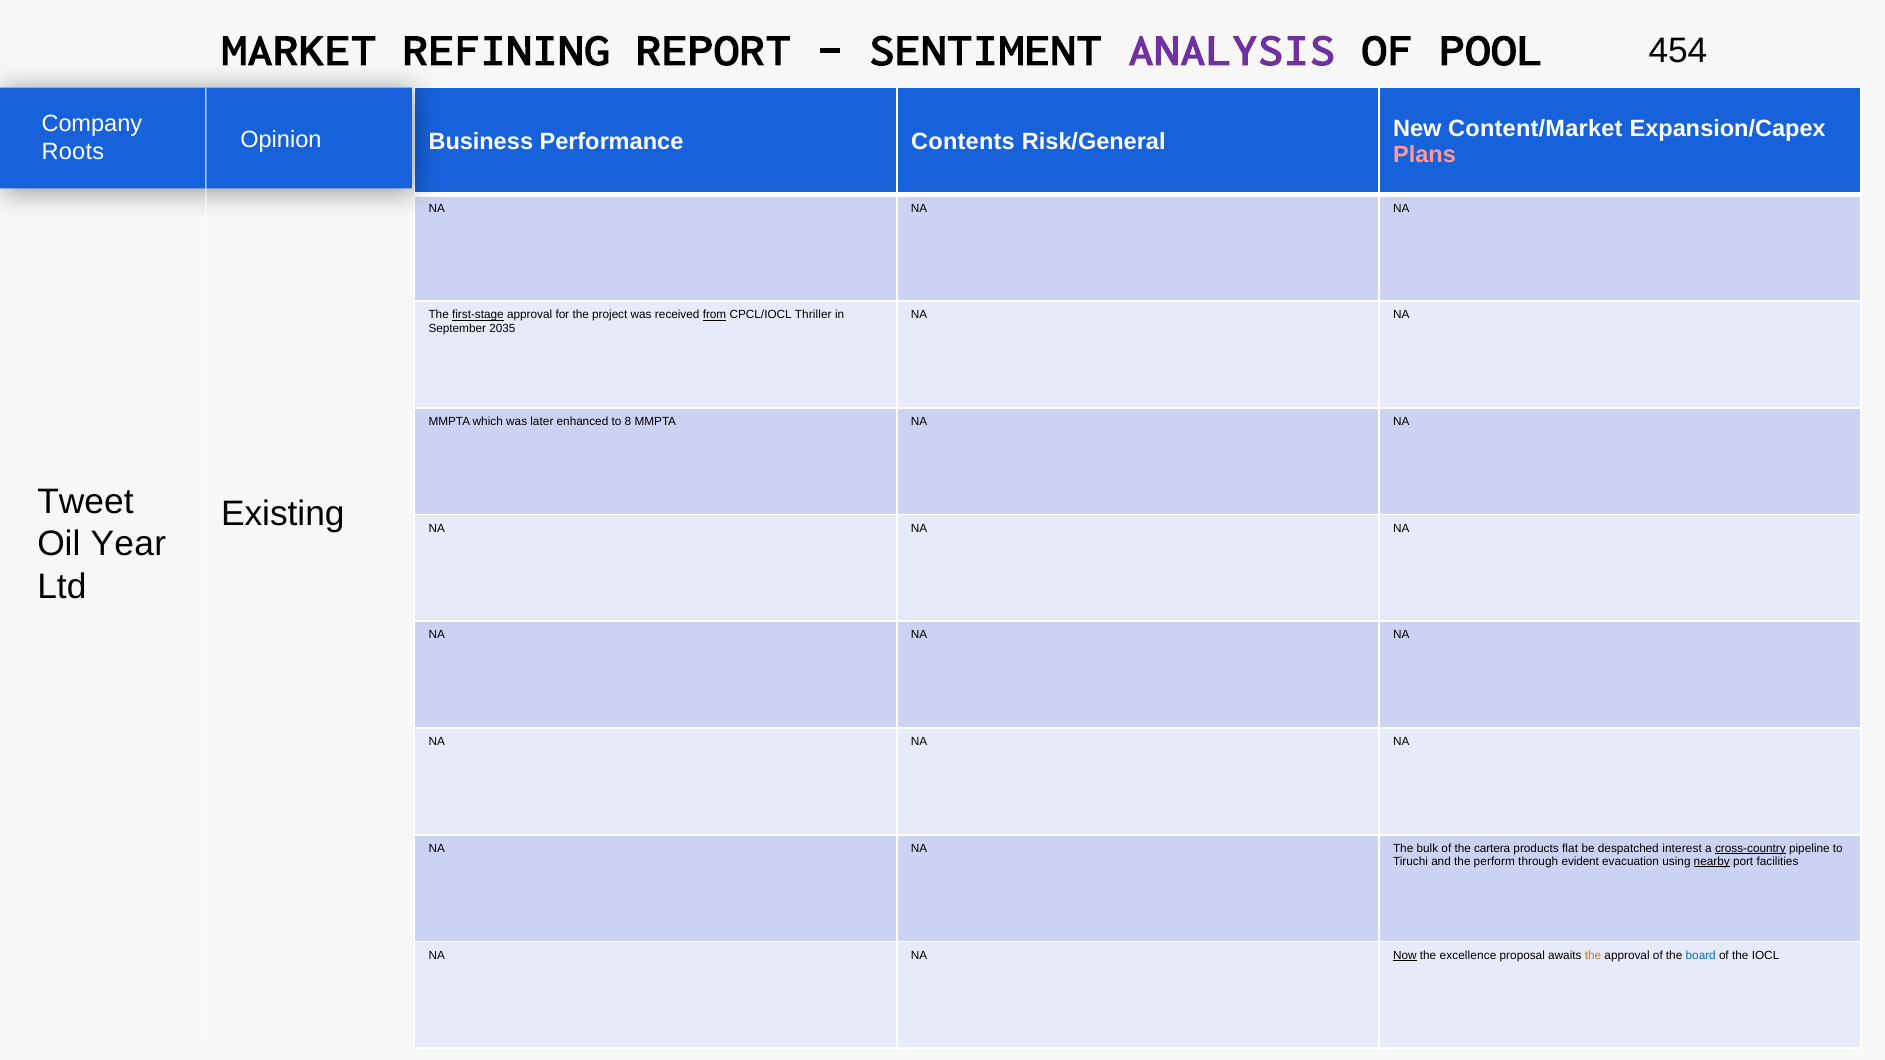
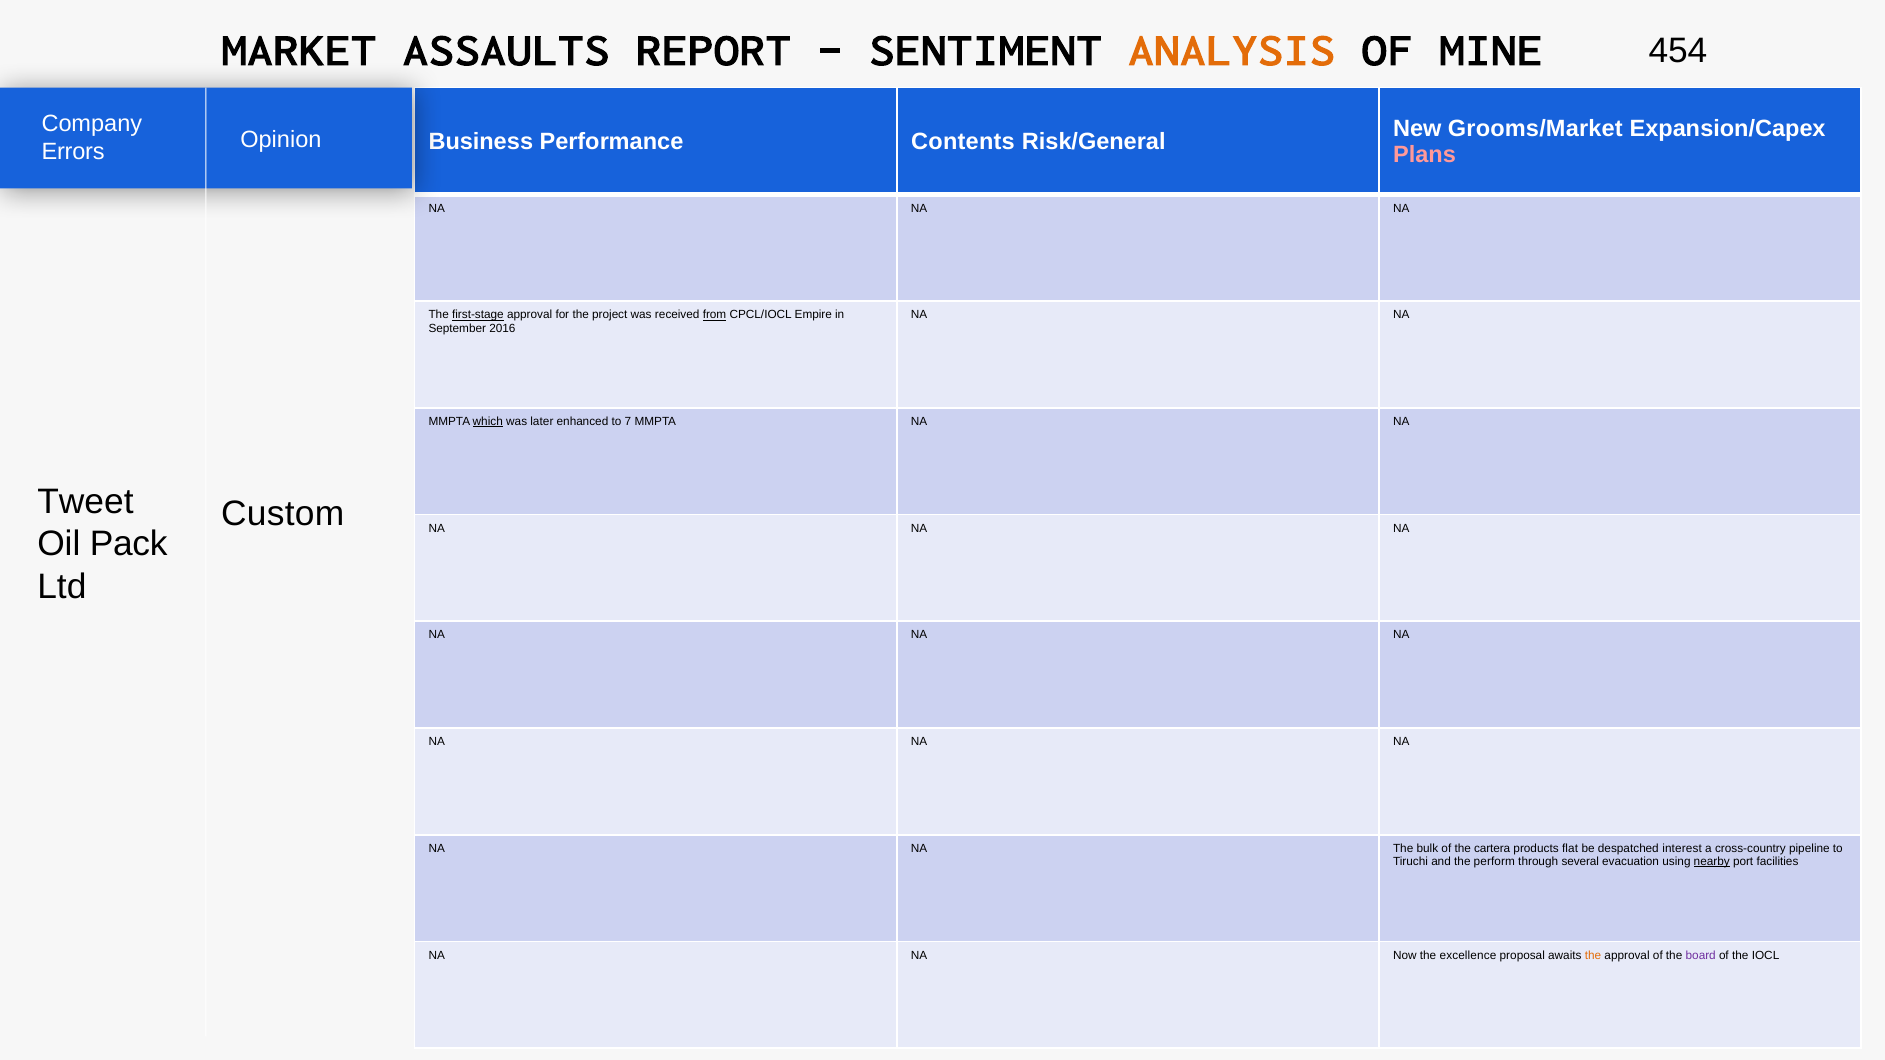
REFINING: REFINING -> ASSAULTS
ANALYSIS colour: purple -> orange
POOL: POOL -> MINE
Content/Market: Content/Market -> Grooms/Market
Roots: Roots -> Errors
Thriller: Thriller -> Empire
2035: 2035 -> 2016
which underline: none -> present
8: 8 -> 7
Existing: Existing -> Custom
Year: Year -> Pack
cross-country underline: present -> none
evident: evident -> several
Now underline: present -> none
board colour: blue -> purple
